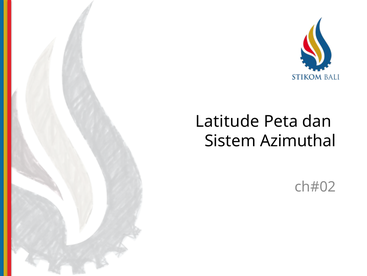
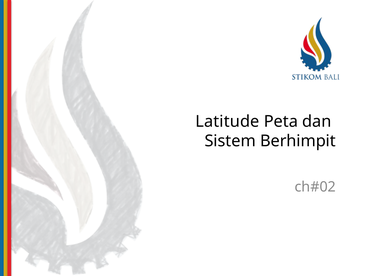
Azimuthal: Azimuthal -> Berhimpit
